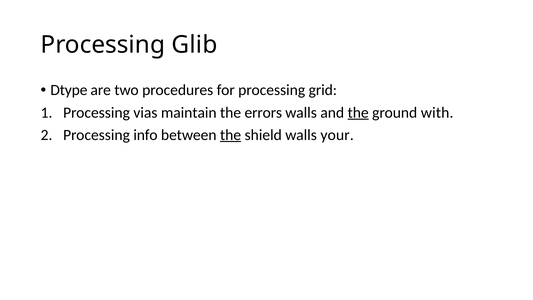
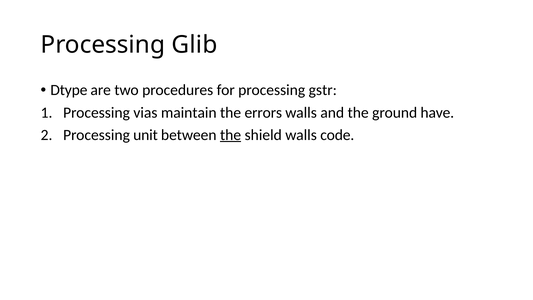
grid: grid -> gstr
the at (358, 112) underline: present -> none
with: with -> have
info: info -> unit
your: your -> code
